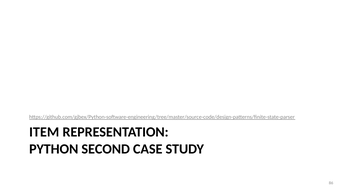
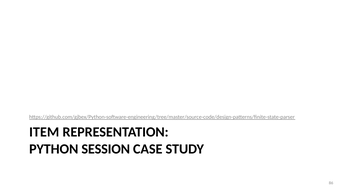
SECOND: SECOND -> SESSION
